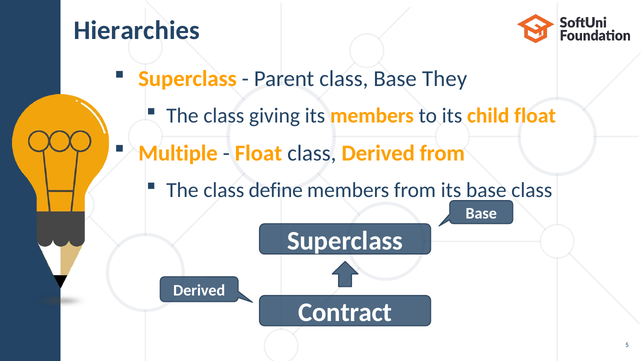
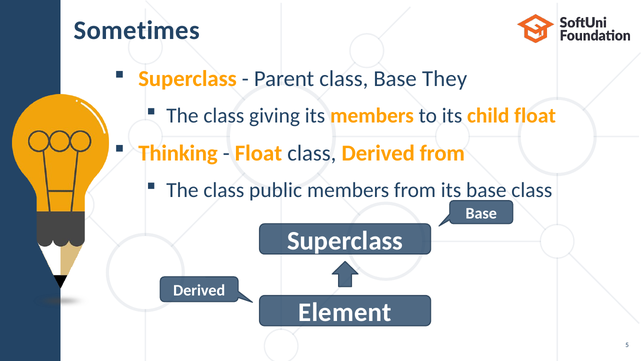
Hierarchies: Hierarchies -> Sometimes
Multiple: Multiple -> Thinking
define: define -> public
Contract: Contract -> Element
